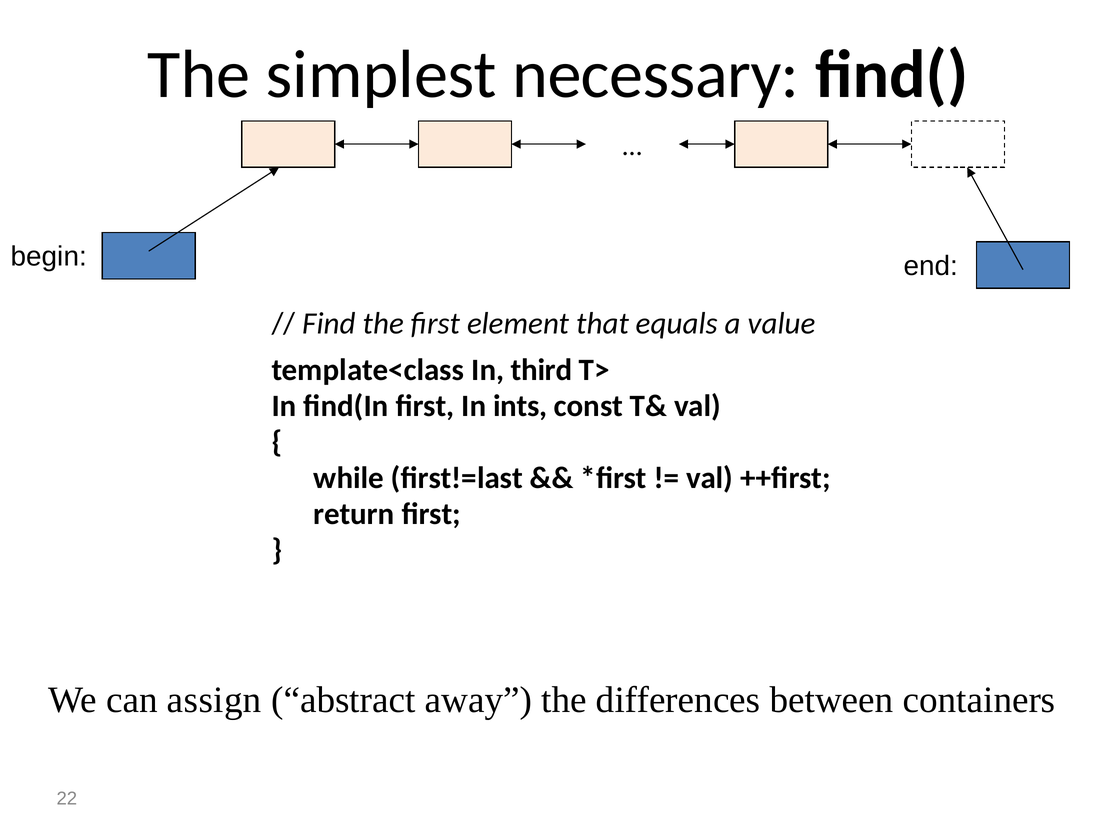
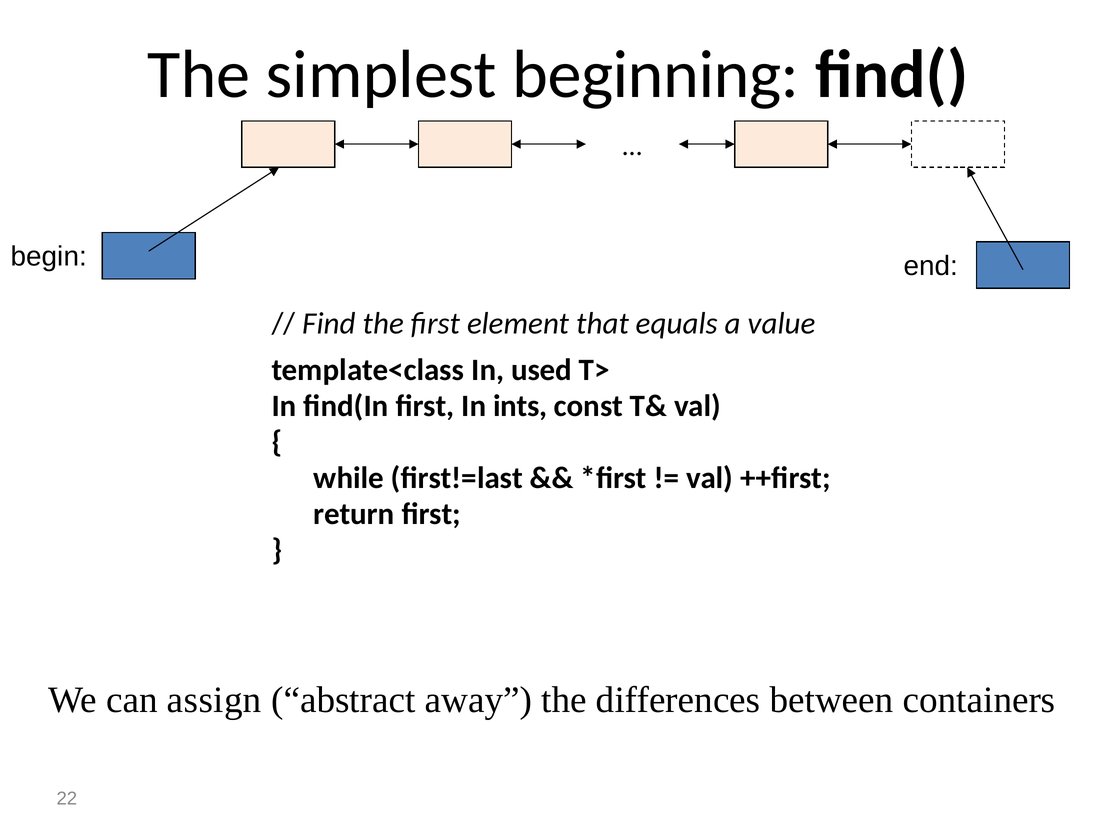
necessary: necessary -> beginning
third: third -> used
